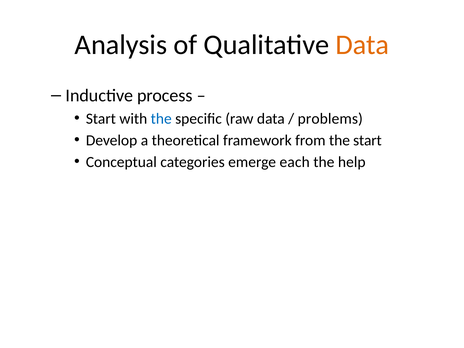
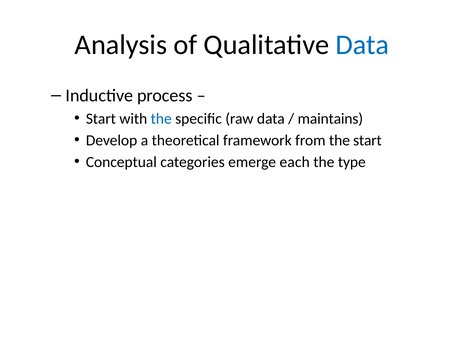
Data at (362, 45) colour: orange -> blue
problems: problems -> maintains
help: help -> type
